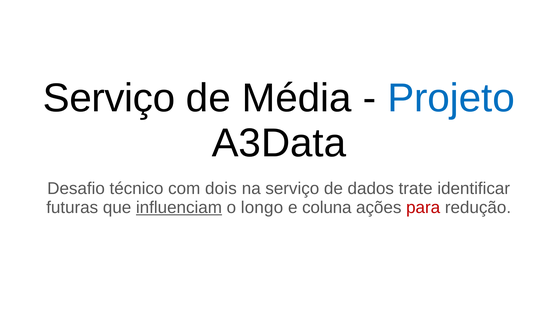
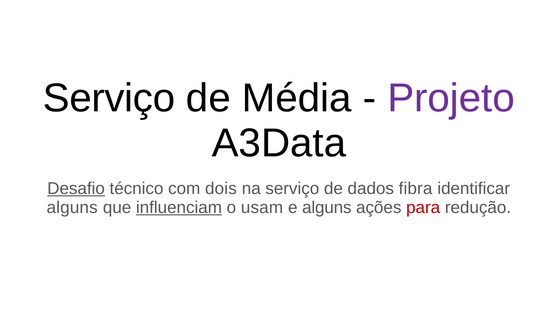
Projeto colour: blue -> purple
Desafio underline: none -> present
trate: trate -> fibra
futuras at (72, 207): futuras -> alguns
longo: longo -> usam
e coluna: coluna -> alguns
